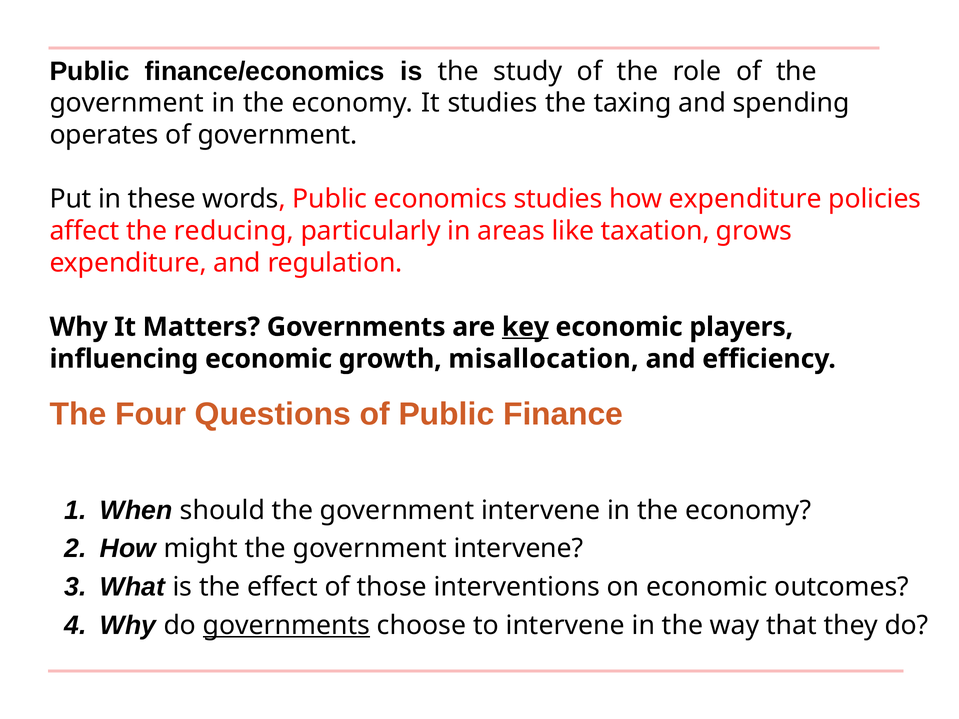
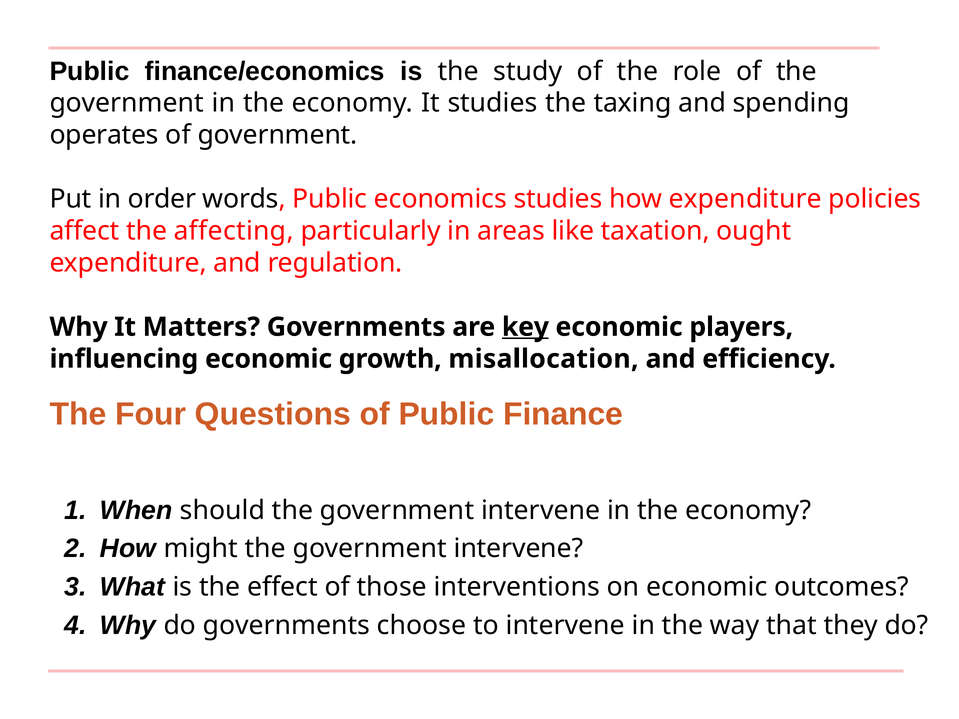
these: these -> order
reducing: reducing -> affecting
grows: grows -> ought
governments at (286, 626) underline: present -> none
